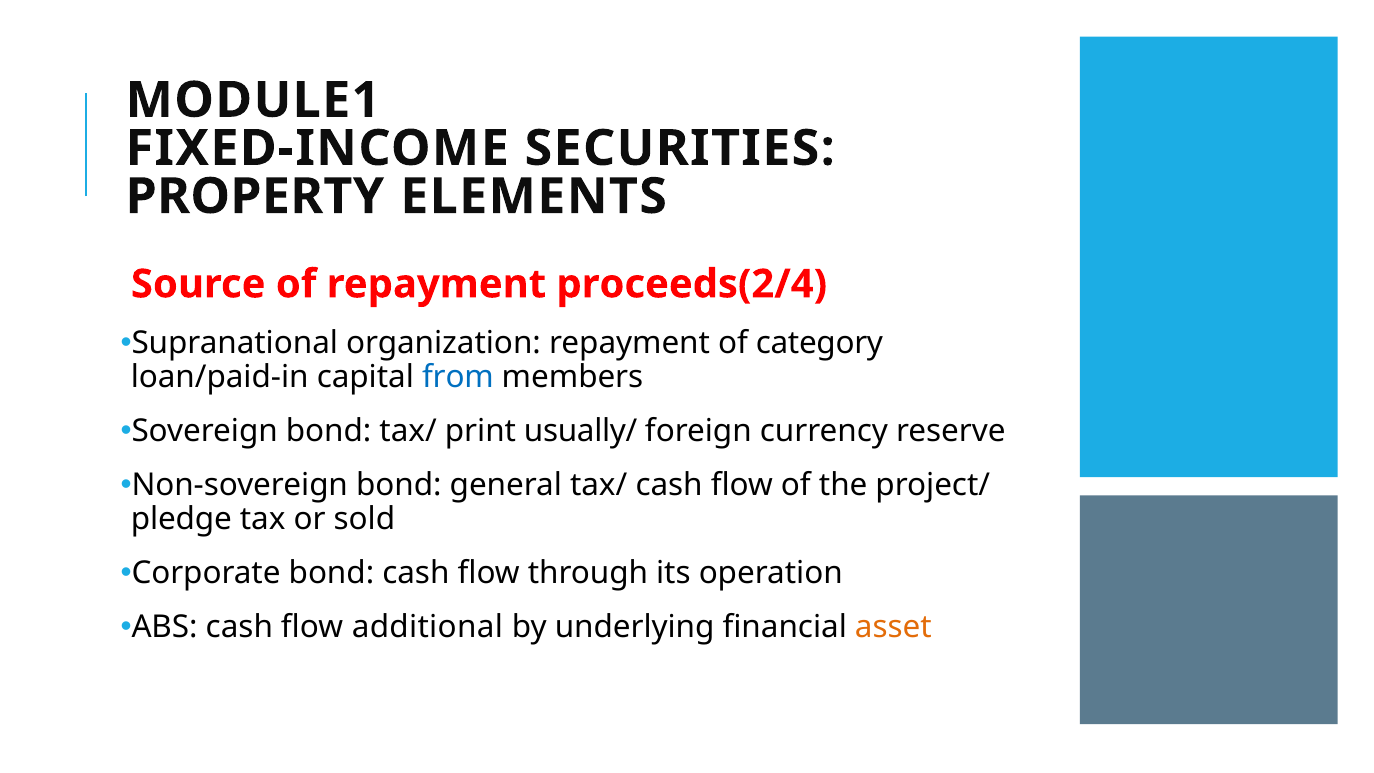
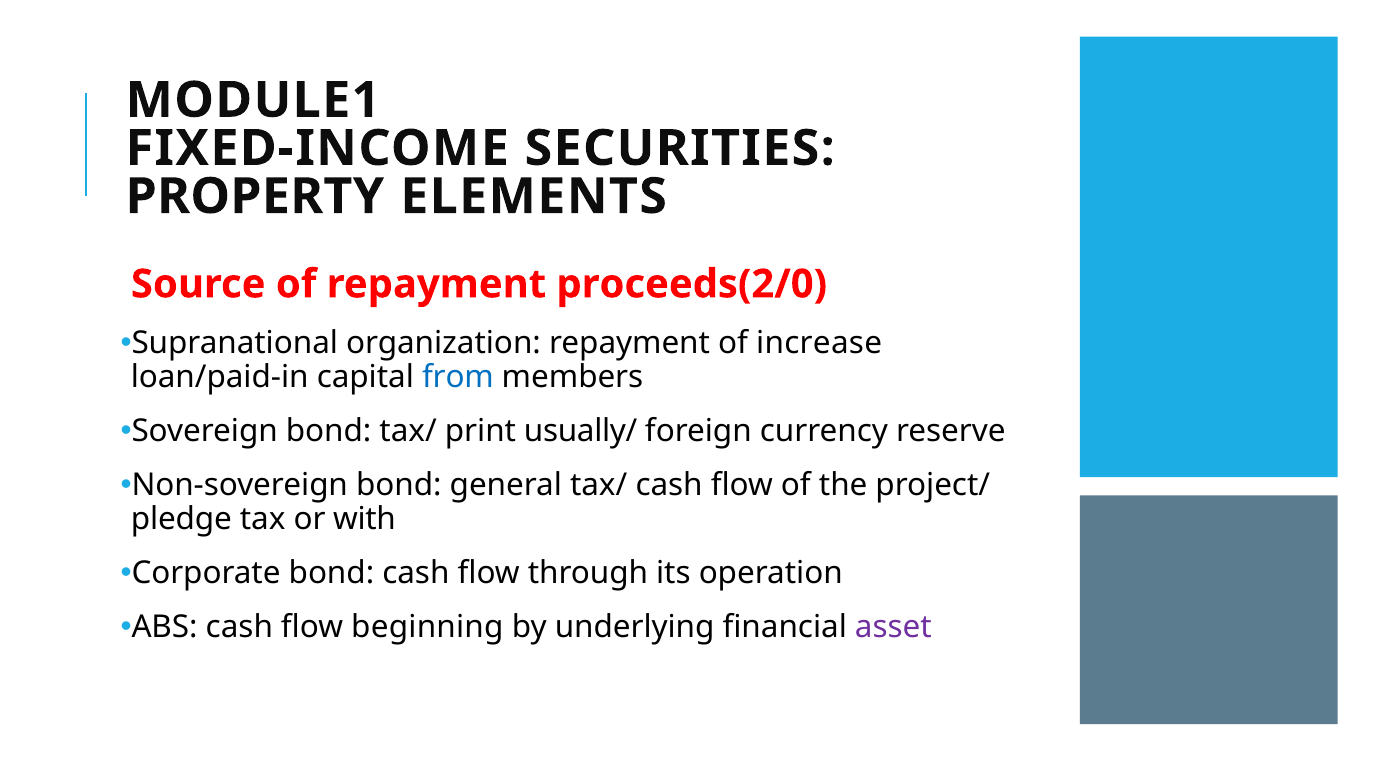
proceeds(2/4: proceeds(2/4 -> proceeds(2/0
category: category -> increase
sold: sold -> with
additional: additional -> beginning
asset colour: orange -> purple
